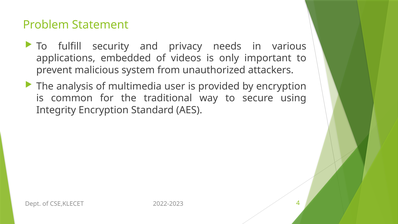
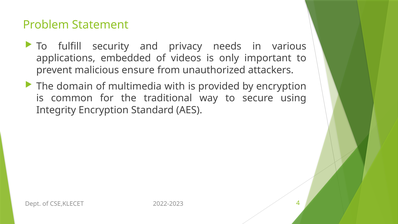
system: system -> ensure
analysis: analysis -> domain
user: user -> with
